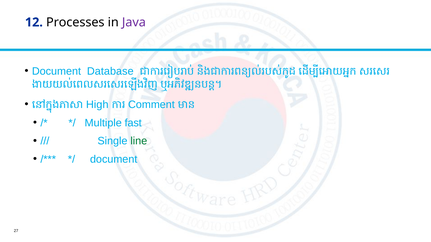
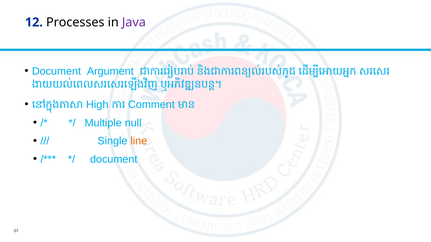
Database: Database -> Argument
fast: fast -> null
line colour: green -> orange
